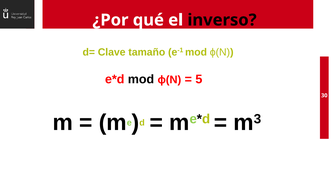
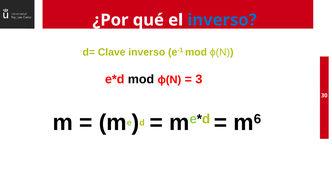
inverso at (222, 20) colour: black -> blue
Clave tamaño: tamaño -> inverso
5: 5 -> 3
3: 3 -> 6
